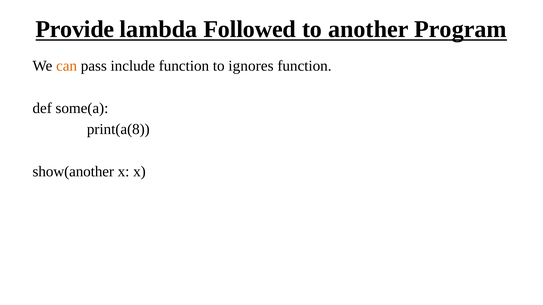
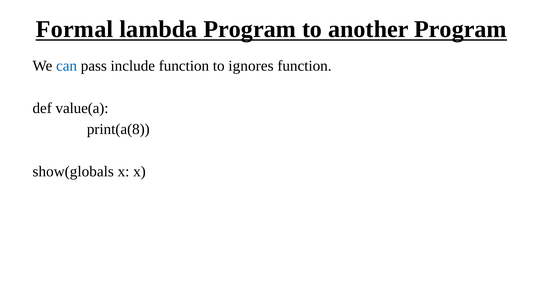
Provide: Provide -> Formal
lambda Followed: Followed -> Program
can colour: orange -> blue
some(a: some(a -> value(a
show(another: show(another -> show(globals
